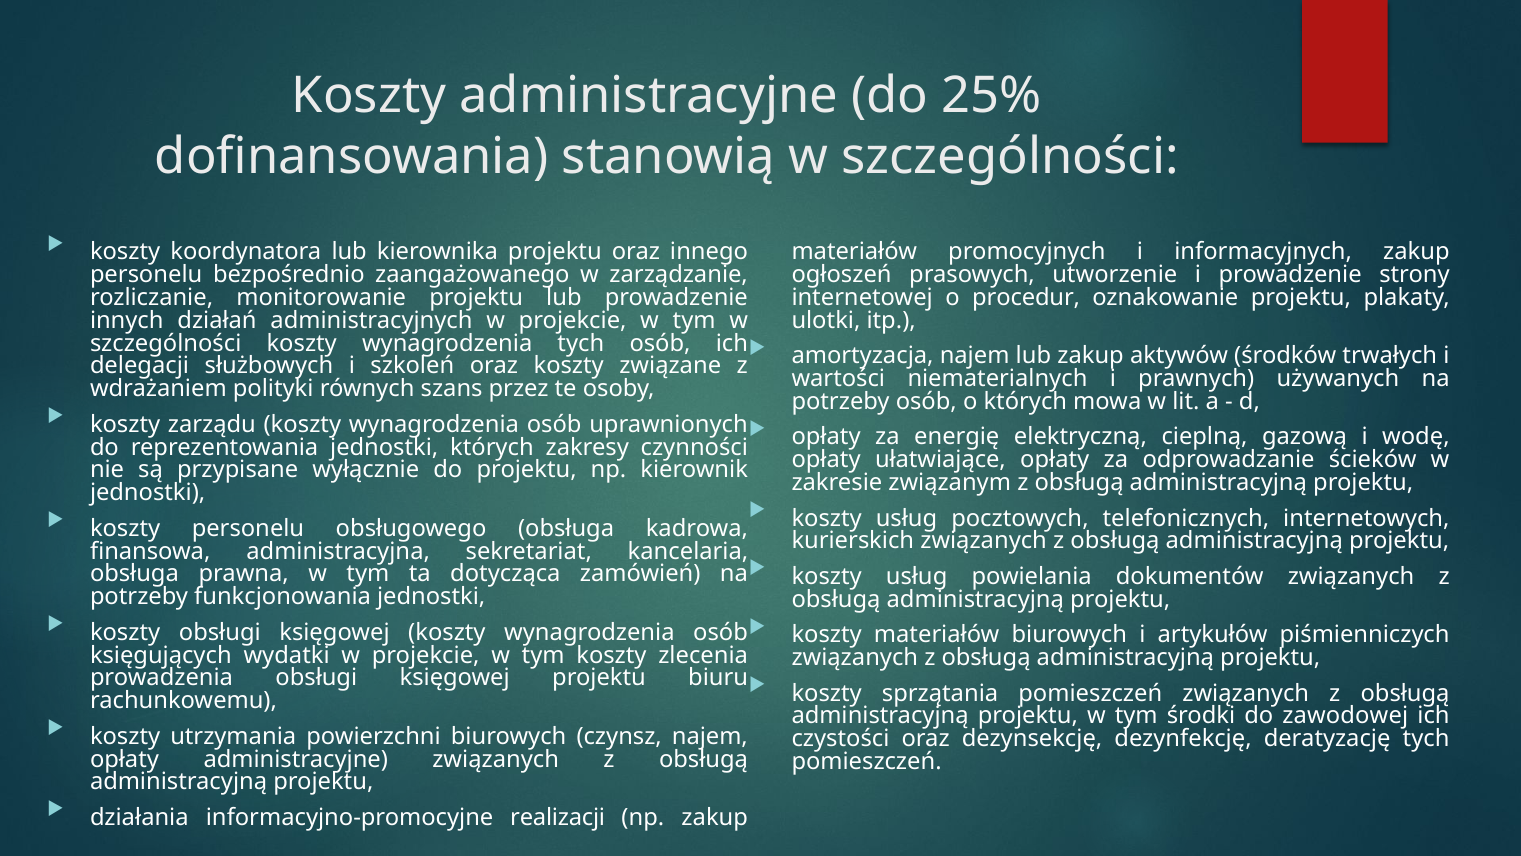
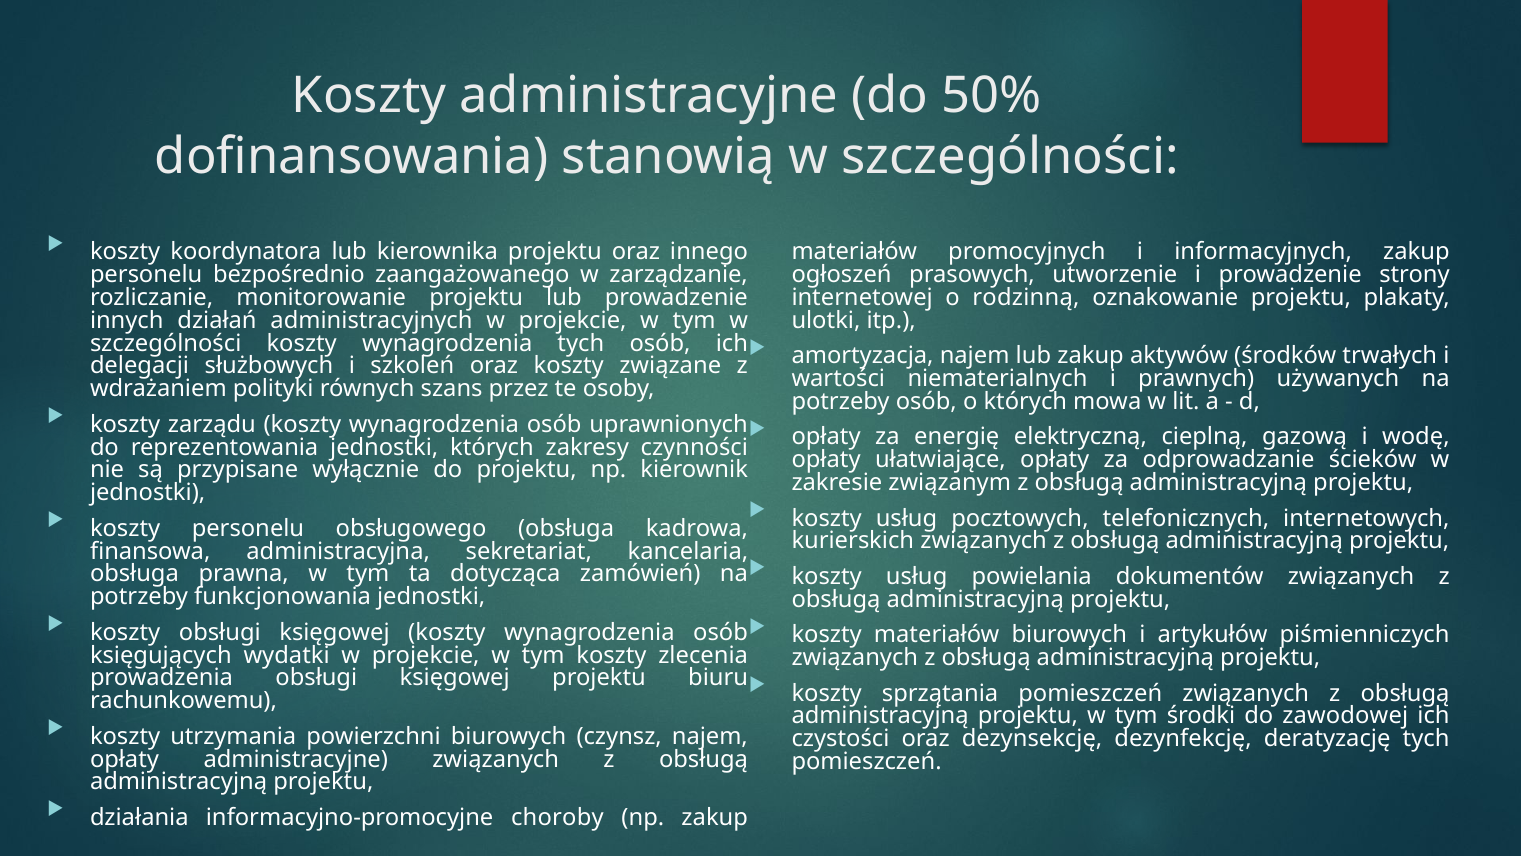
25%: 25% -> 50%
procedur: procedur -> rodzinną
realizacji: realizacji -> choroby
